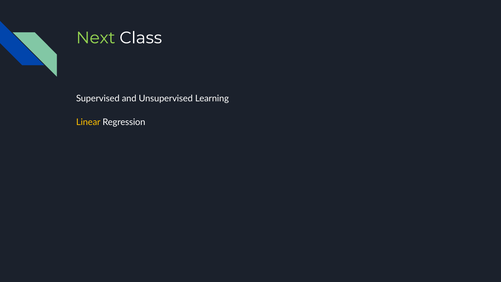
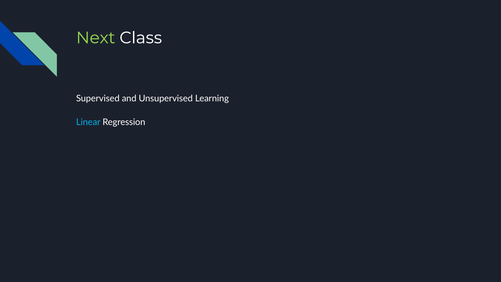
Linear colour: yellow -> light blue
